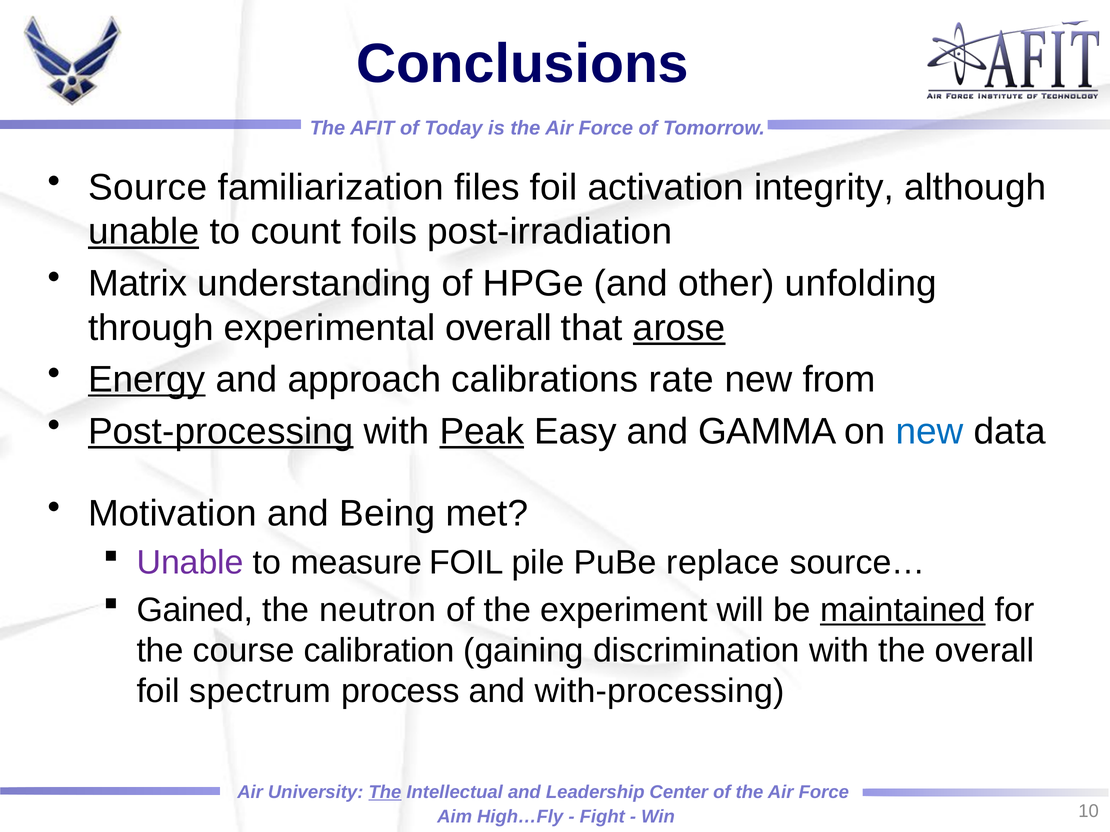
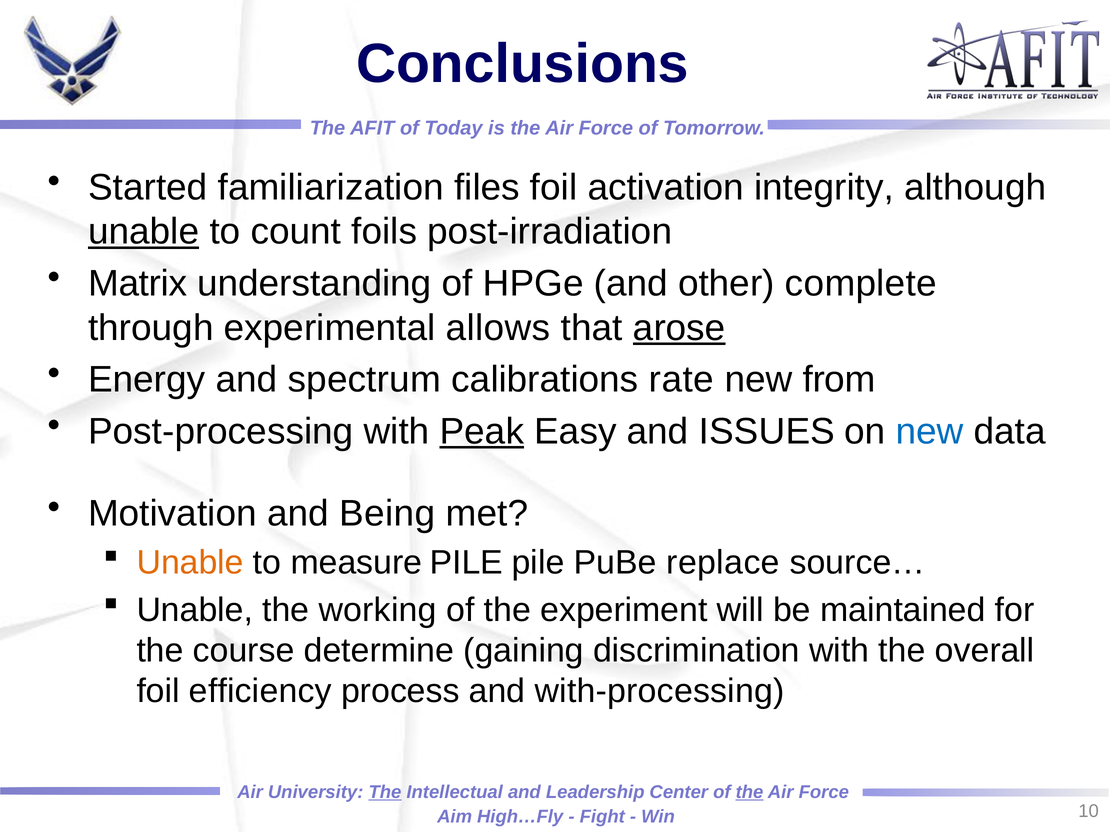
Source: Source -> Started
unfolding: unfolding -> complete
experimental overall: overall -> allows
Energy underline: present -> none
approach: approach -> spectrum
Post-processing underline: present -> none
GAMMA: GAMMA -> ISSUES
Unable at (190, 563) colour: purple -> orange
measure FOIL: FOIL -> PILE
Gained at (195, 610): Gained -> Unable
neutron: neutron -> working
maintained underline: present -> none
calibration: calibration -> determine
spectrum: spectrum -> efficiency
the at (750, 793) underline: none -> present
